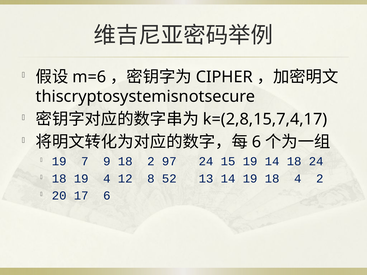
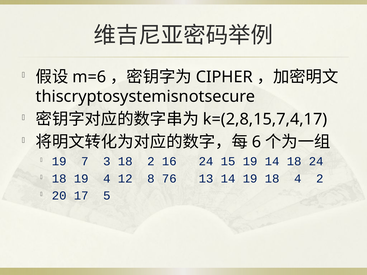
9: 9 -> 3
97: 97 -> 16
52: 52 -> 76
17 6: 6 -> 5
